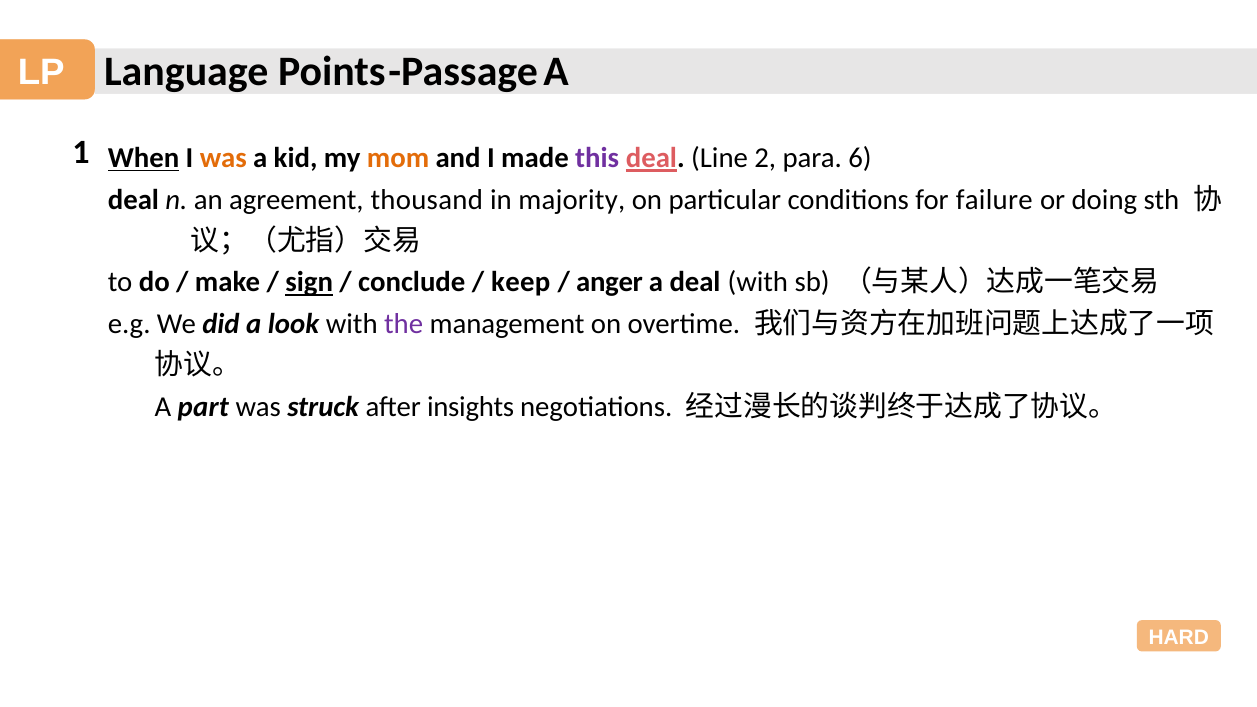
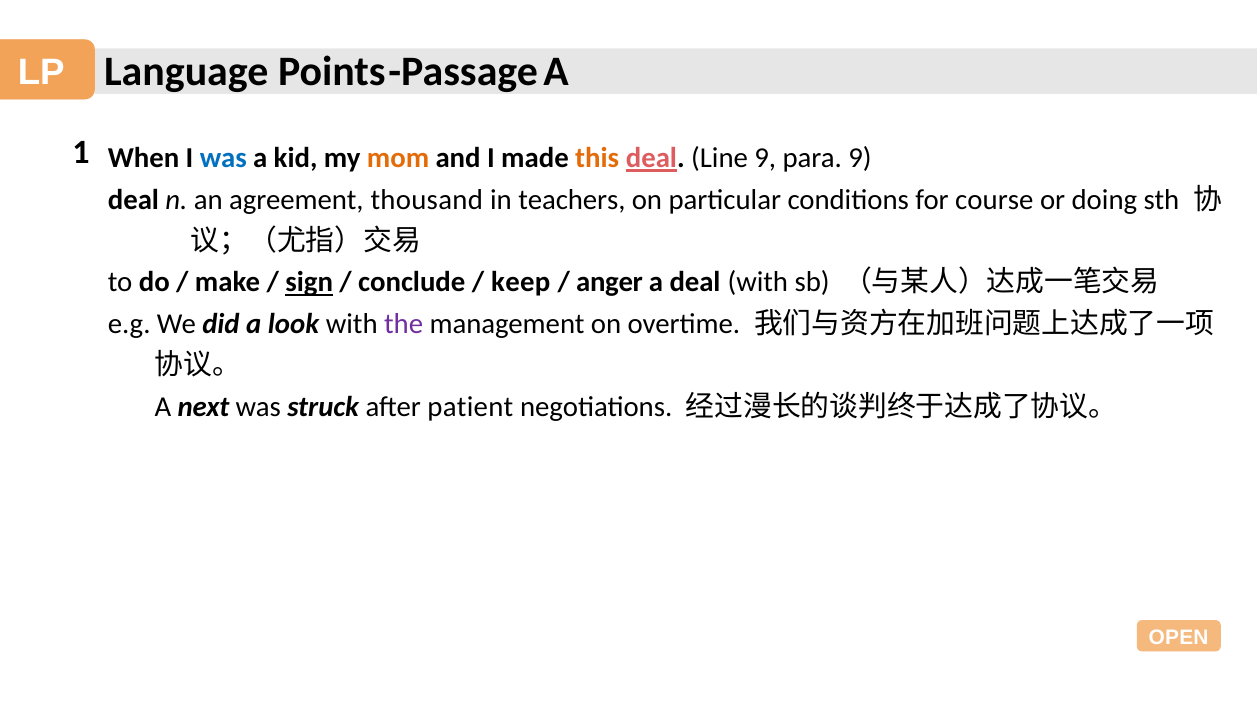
When underline: present -> none
was at (223, 158) colour: orange -> blue
this colour: purple -> orange
Line 2: 2 -> 9
para 6: 6 -> 9
majority: majority -> teachers
failure: failure -> course
part: part -> next
insights: insights -> patient
HARD: HARD -> OPEN
